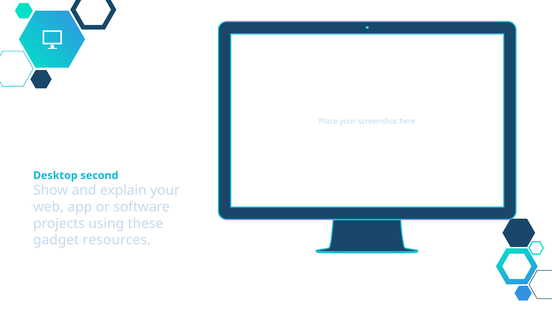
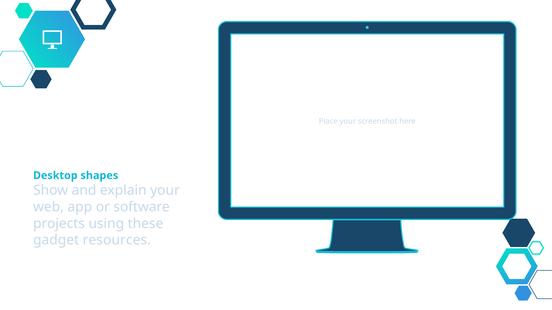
second: second -> shapes
